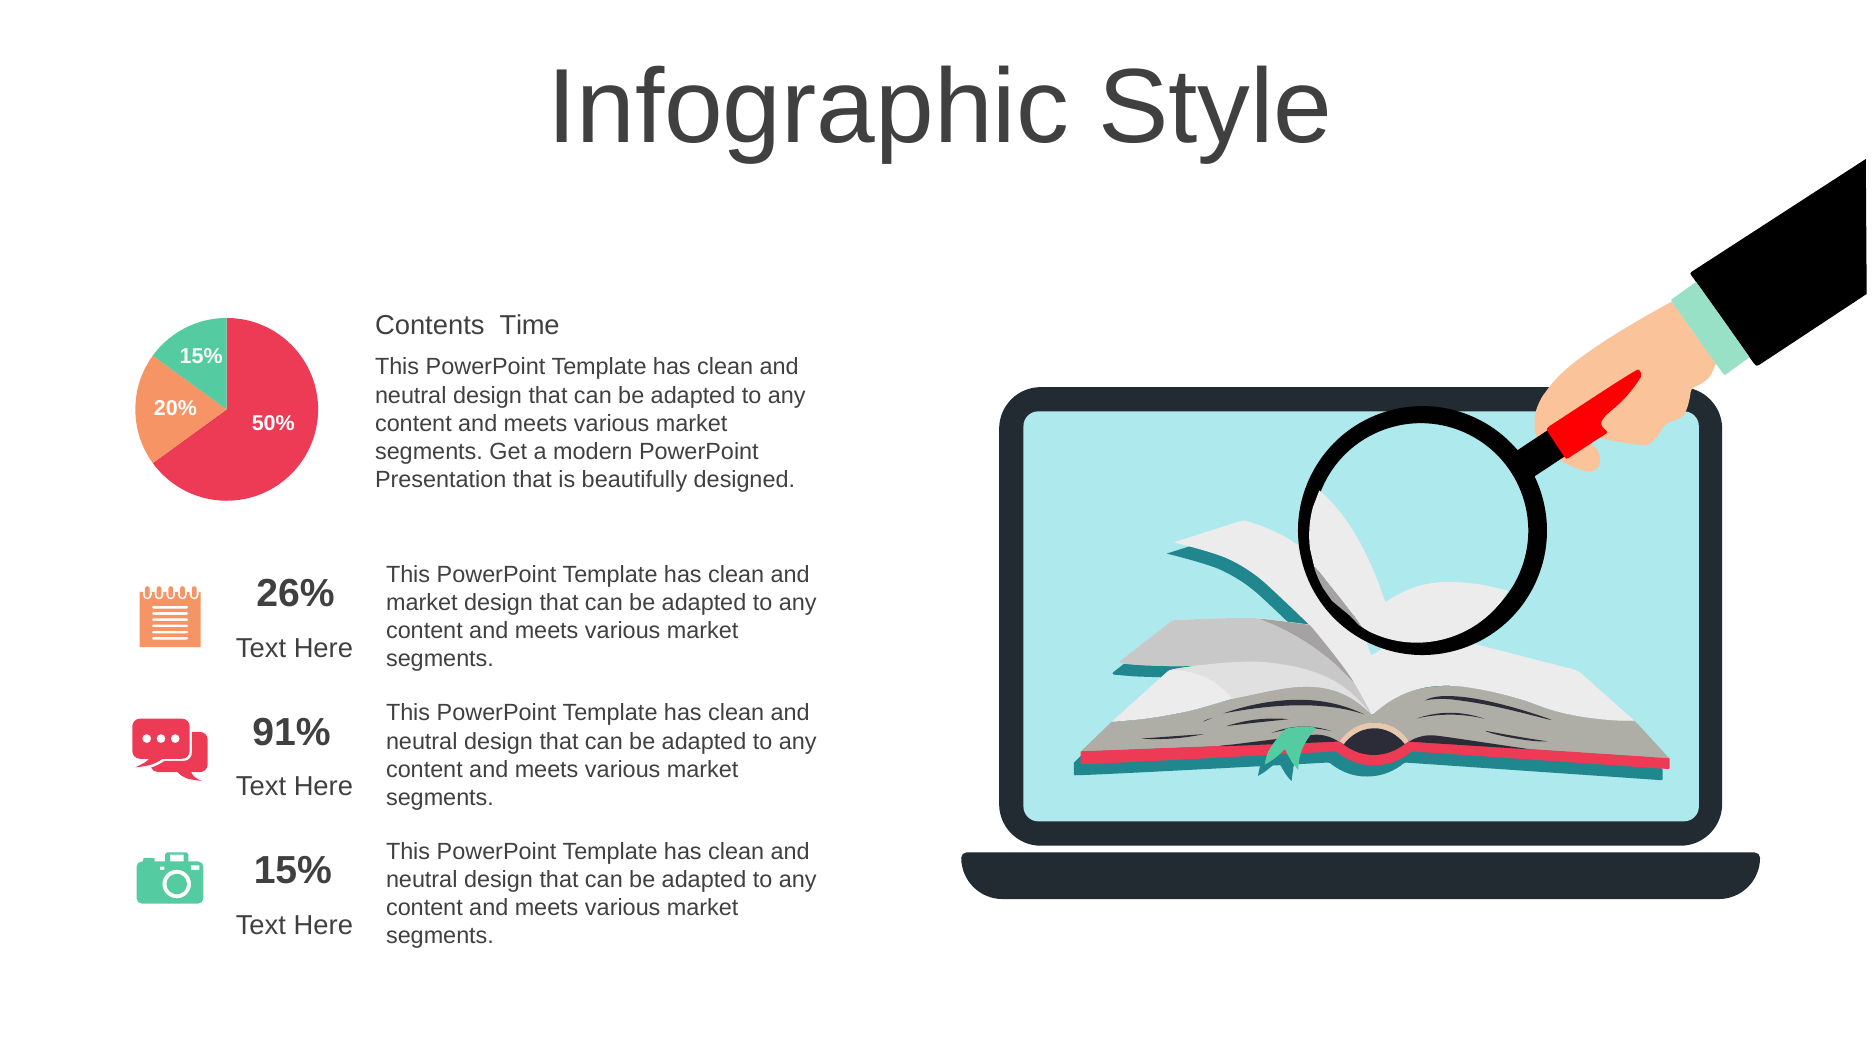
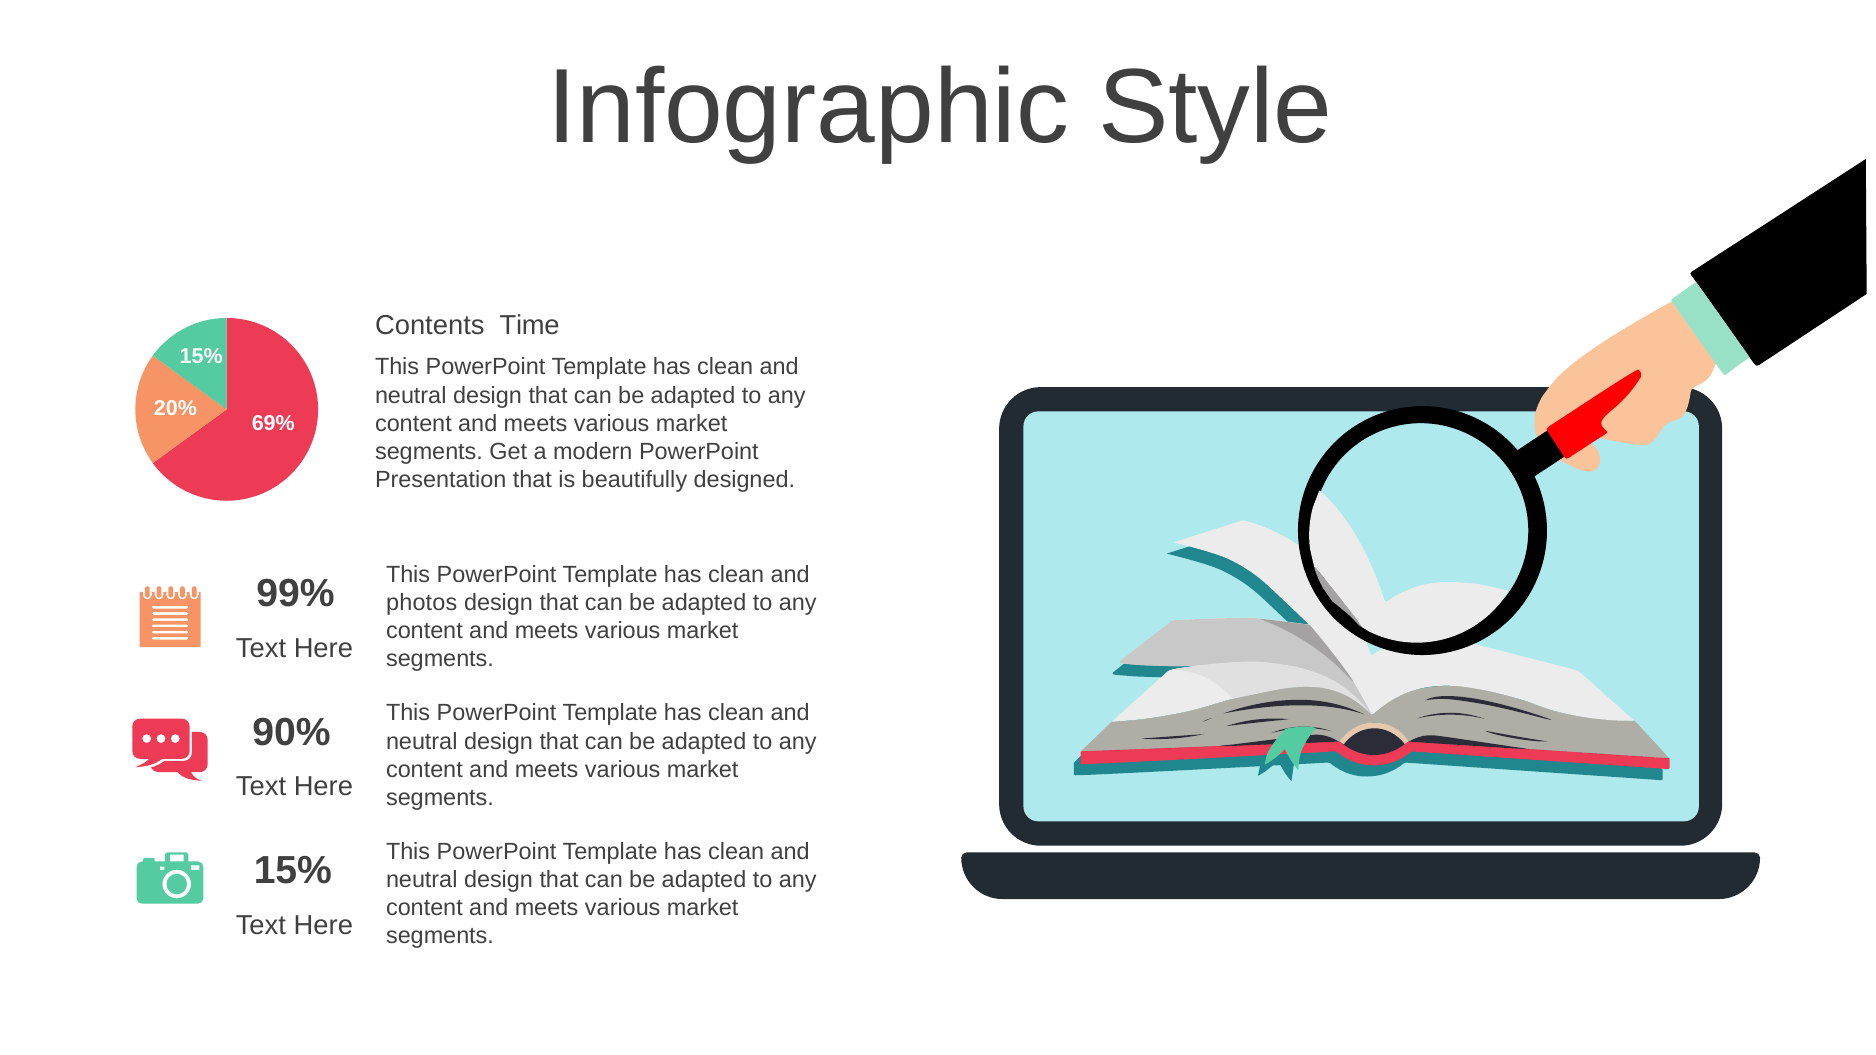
50%: 50% -> 69%
26%: 26% -> 99%
market at (422, 603): market -> photos
91%: 91% -> 90%
